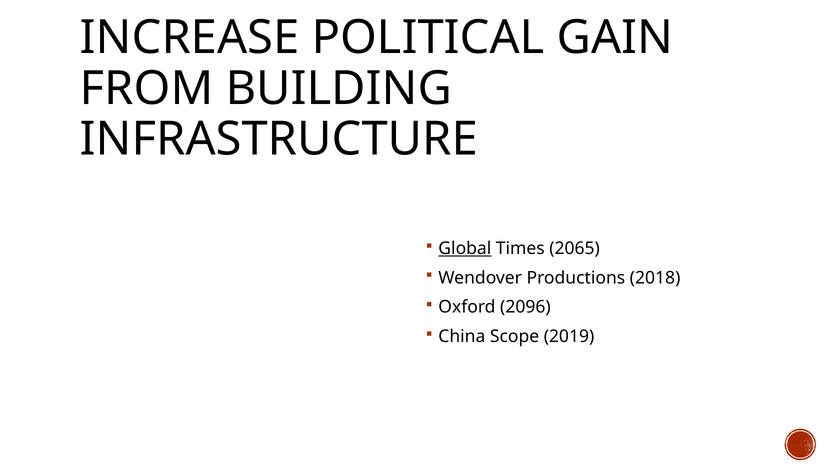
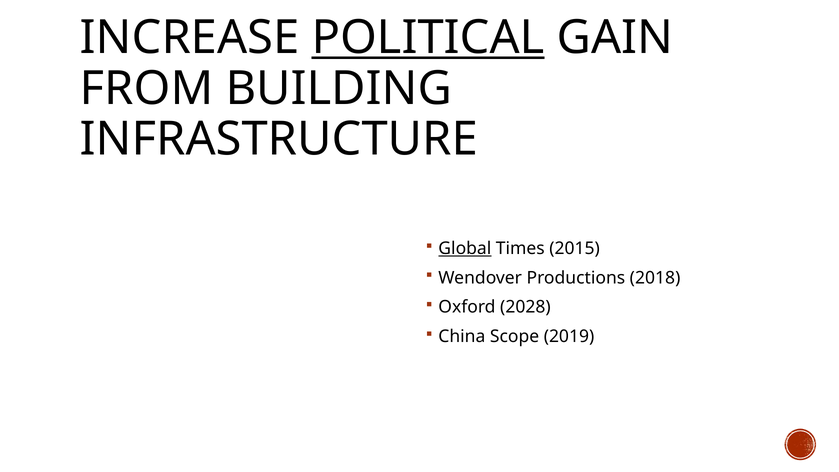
POLITICAL underline: none -> present
2065: 2065 -> 2015
2096: 2096 -> 2028
